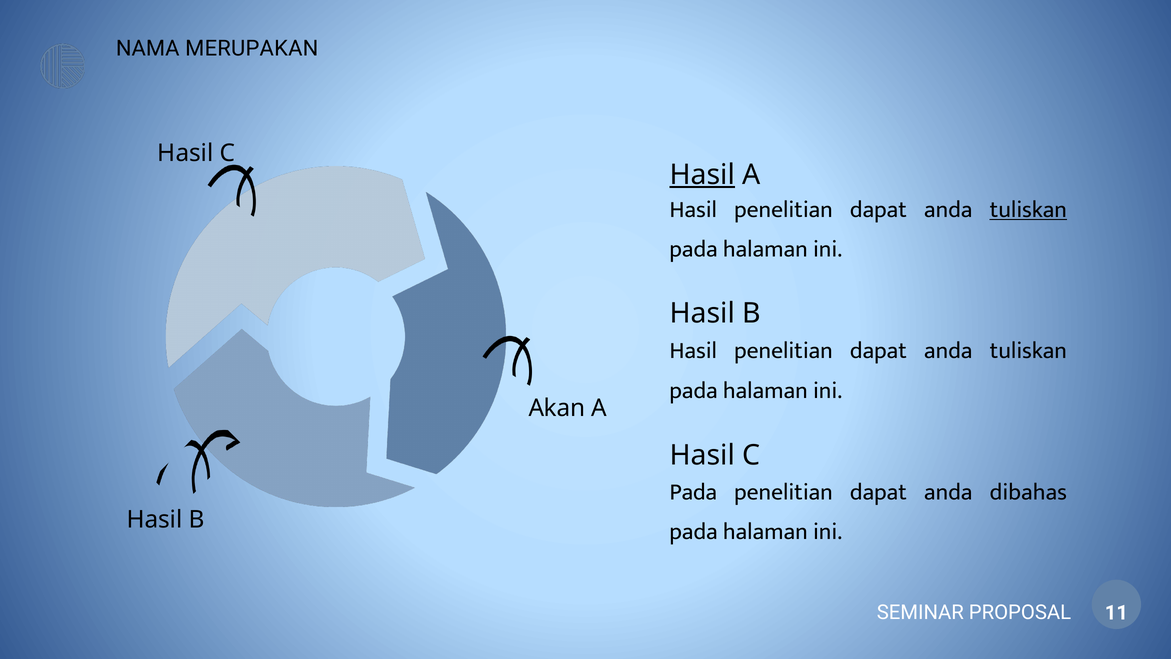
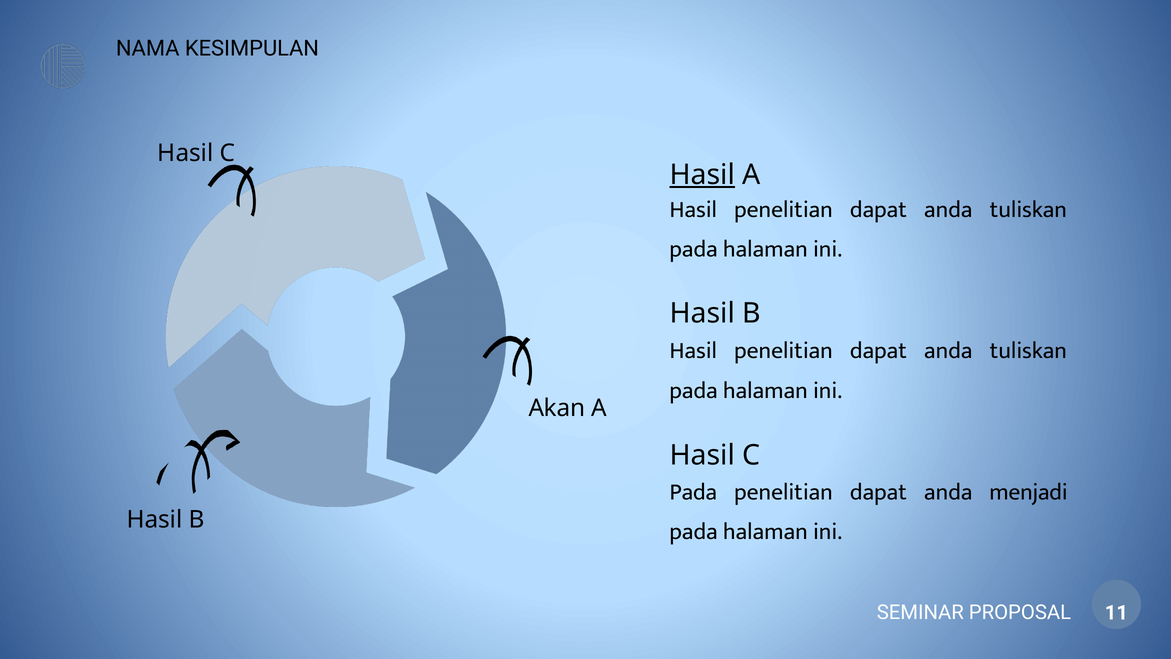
MERUPAKAN: MERUPAKAN -> KESIMPULAN
tuliskan at (1028, 209) underline: present -> none
dibahas: dibahas -> menjadi
